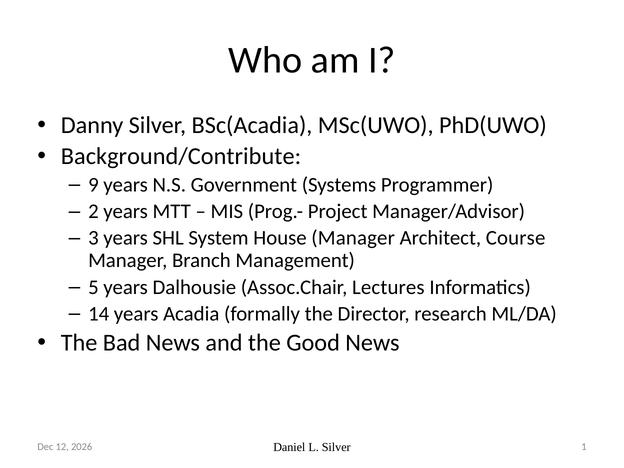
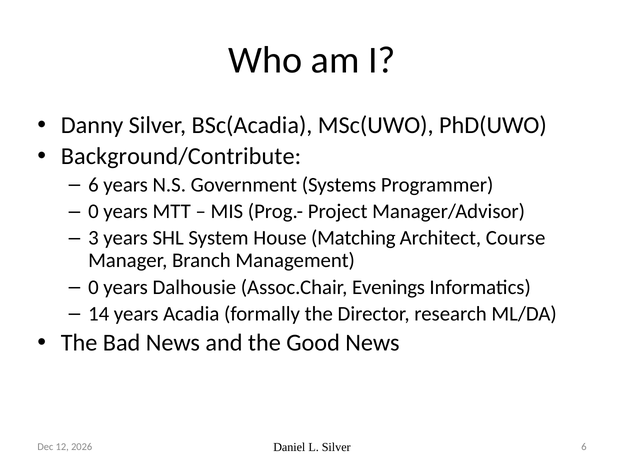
9 at (93, 185): 9 -> 6
2 at (93, 211): 2 -> 0
House Manager: Manager -> Matching
5 at (93, 287): 5 -> 0
Lectures: Lectures -> Evenings
Silver 1: 1 -> 6
